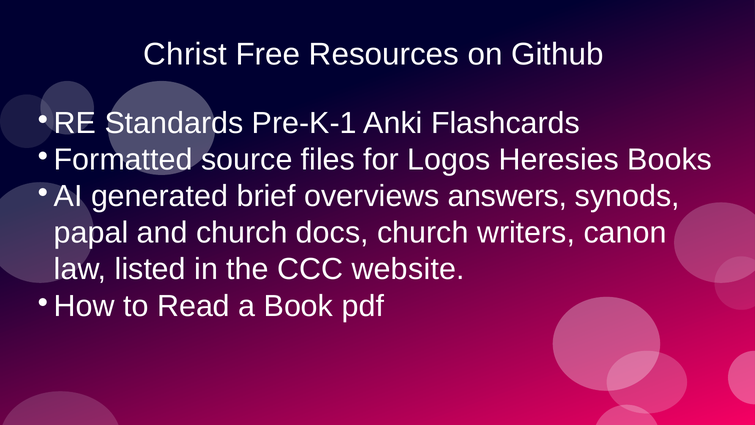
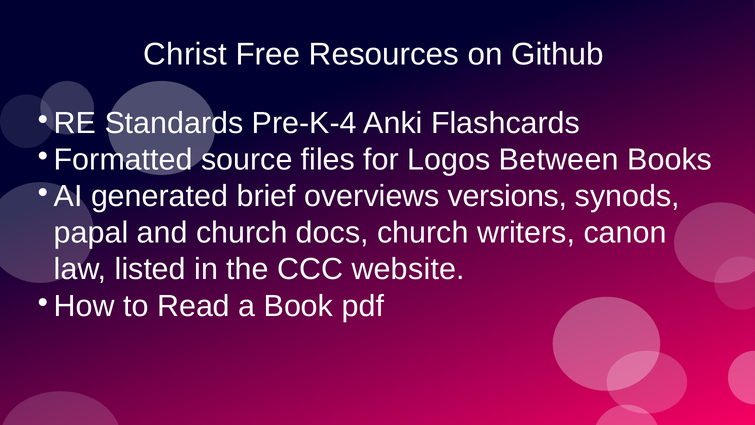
Pre-K-1: Pre-K-1 -> Pre-K-4
Heresies: Heresies -> Between
answers: answers -> versions
